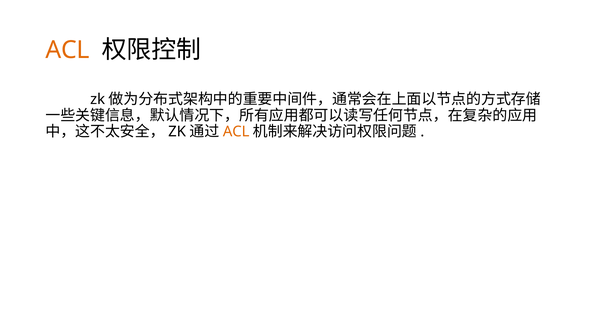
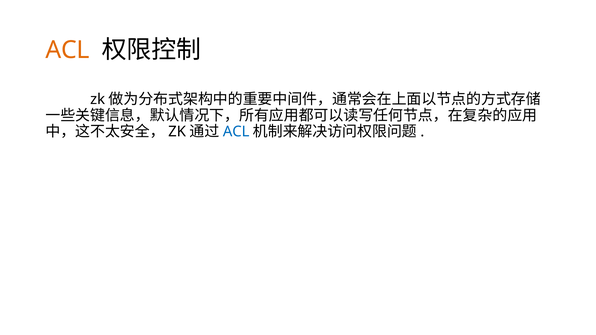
ACL at (236, 132) colour: orange -> blue
